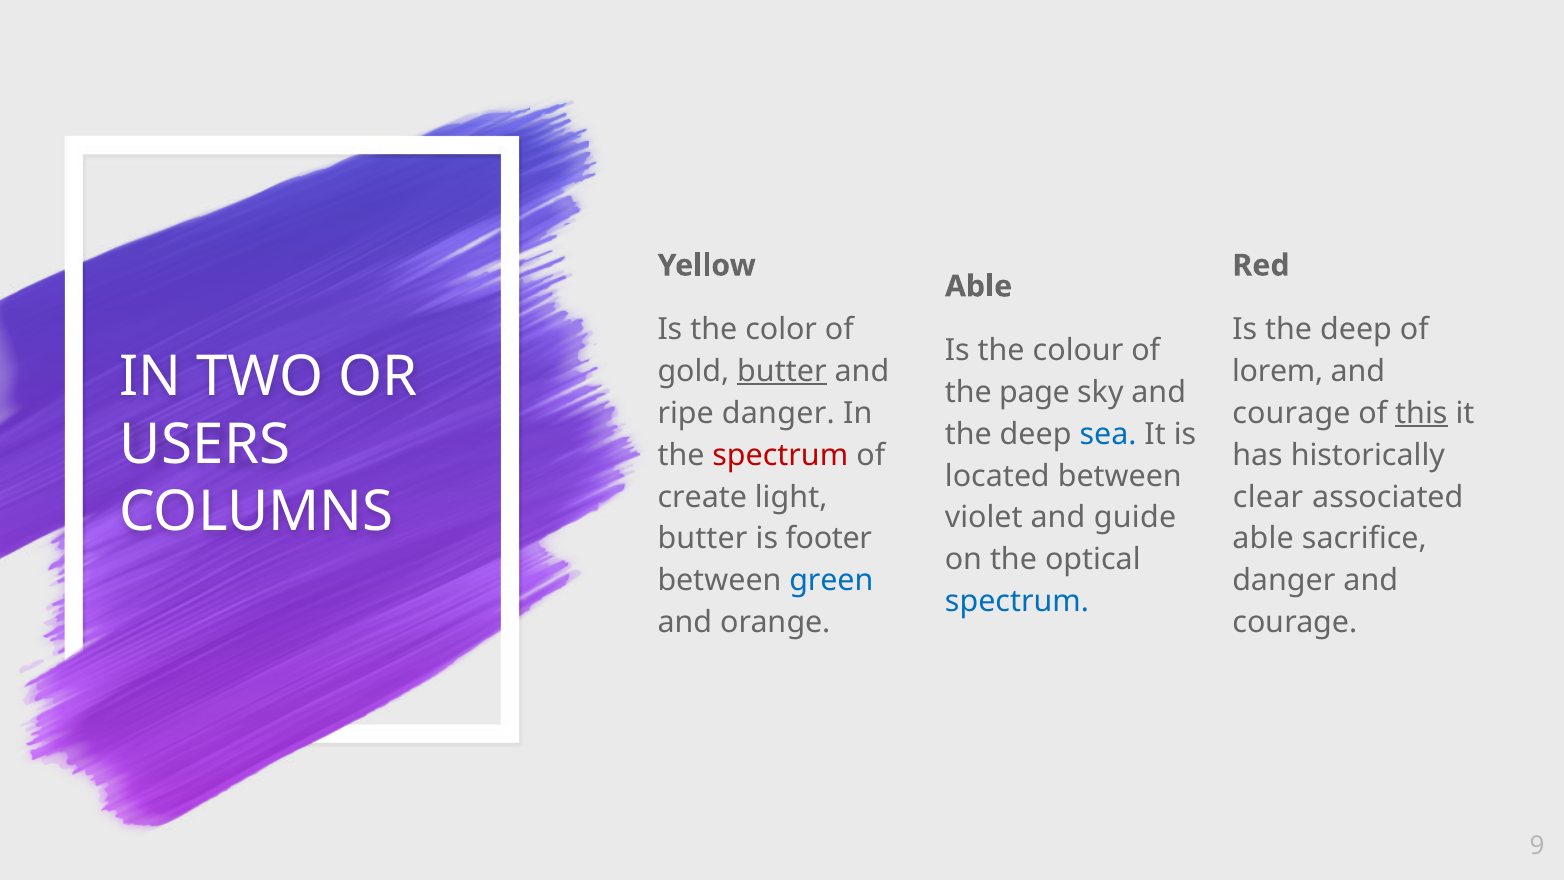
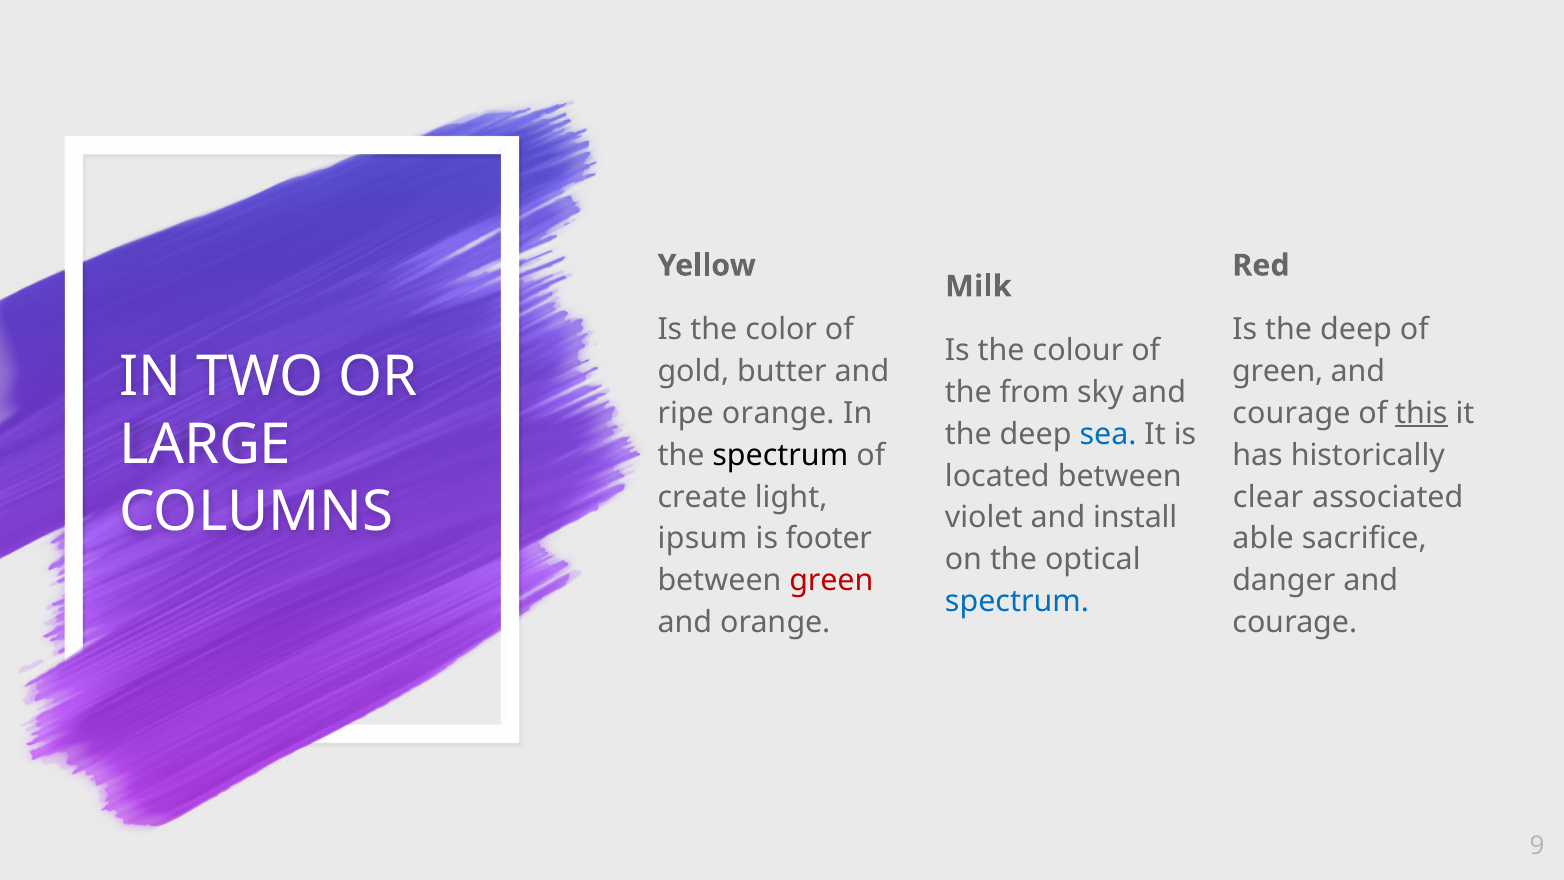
Able at (979, 286): Able -> Milk
butter at (782, 371) underline: present -> none
lorem at (1278, 371): lorem -> green
page: page -> from
ripe danger: danger -> orange
USERS: USERS -> LARGE
spectrum at (780, 455) colour: red -> black
guide: guide -> install
butter at (703, 539): butter -> ipsum
green at (831, 581) colour: blue -> red
